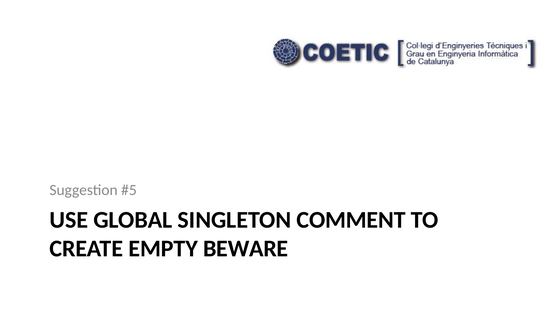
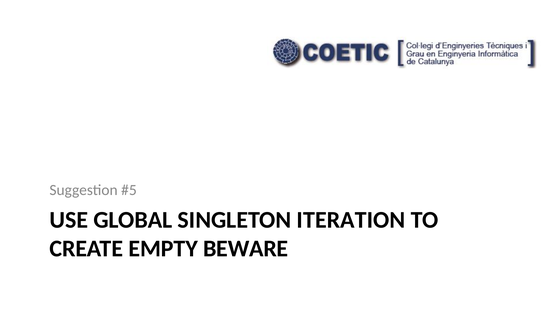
COMMENT: COMMENT -> ITERATION
